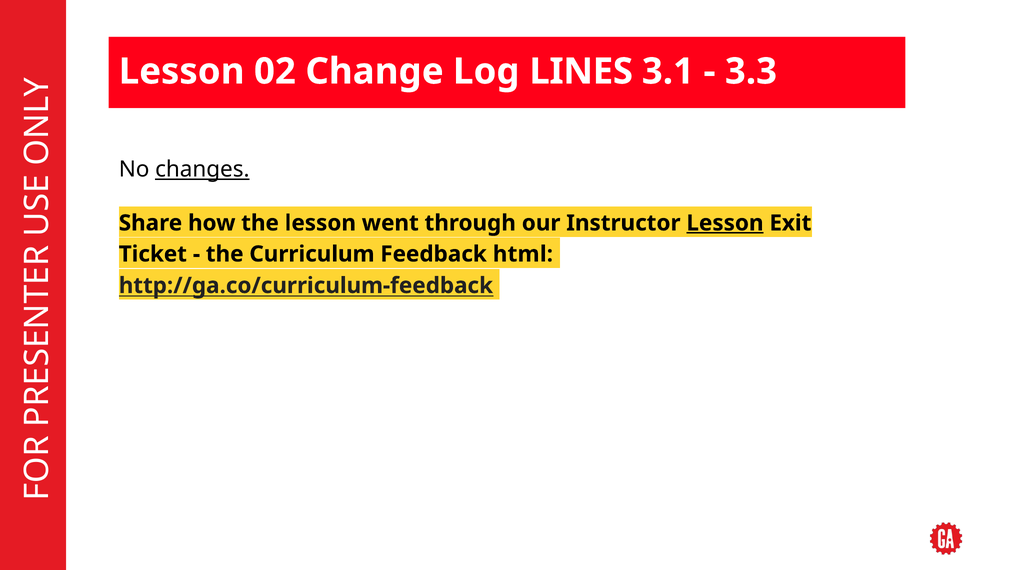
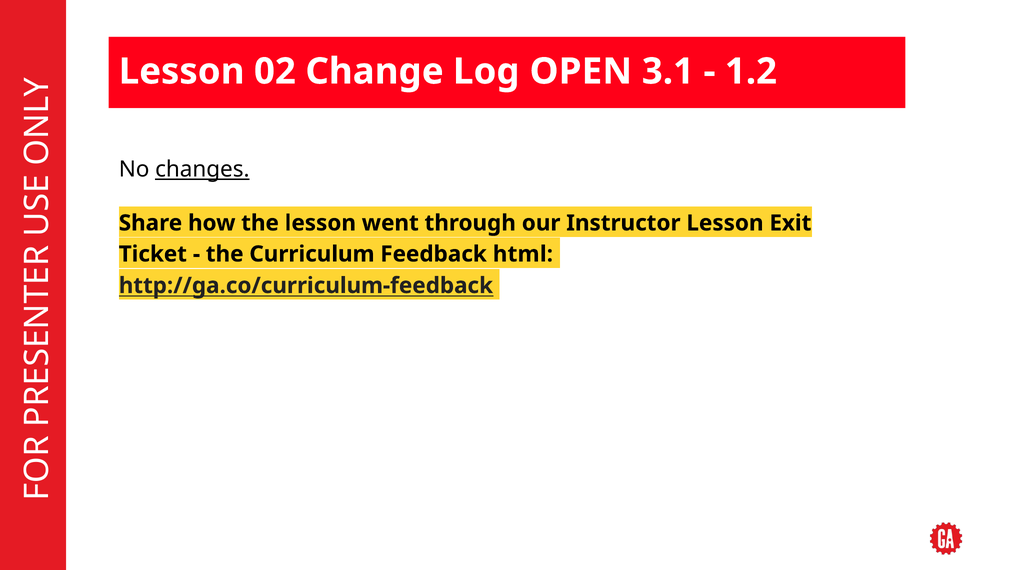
LINES: LINES -> OPEN
3.3: 3.3 -> 1.2
Lesson at (725, 223) underline: present -> none
